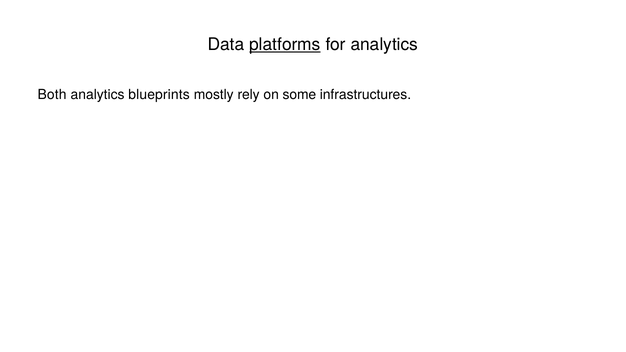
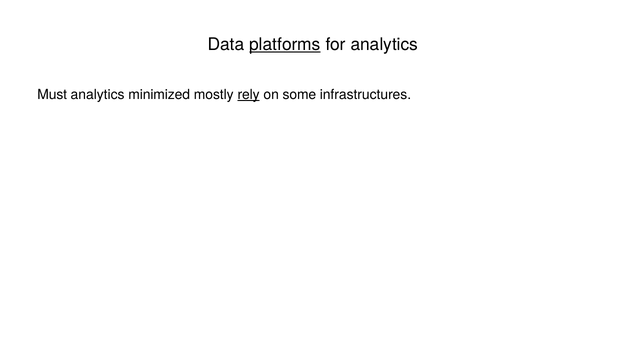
Both: Both -> Must
blueprints: blueprints -> minimized
rely underline: none -> present
